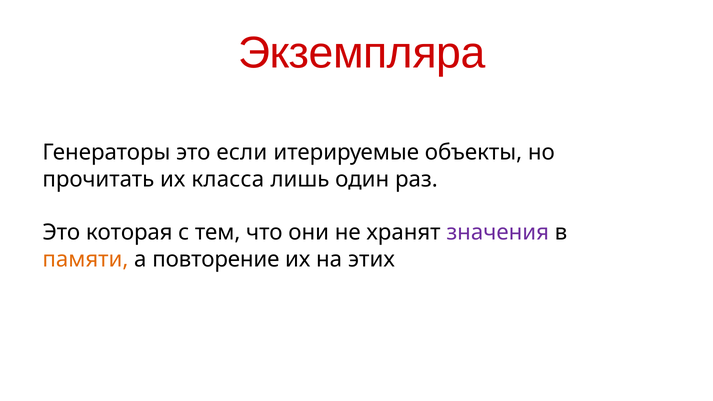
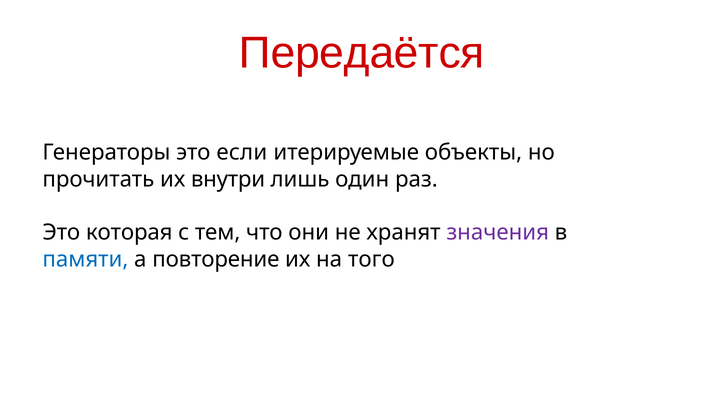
Экземпляра: Экземпляра -> Передаётся
класса: класса -> внутри
памяти colour: orange -> blue
этих: этих -> того
